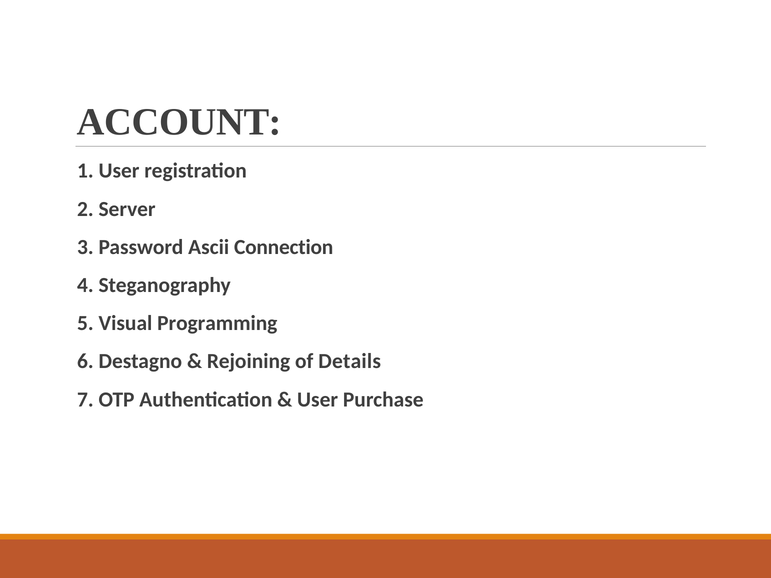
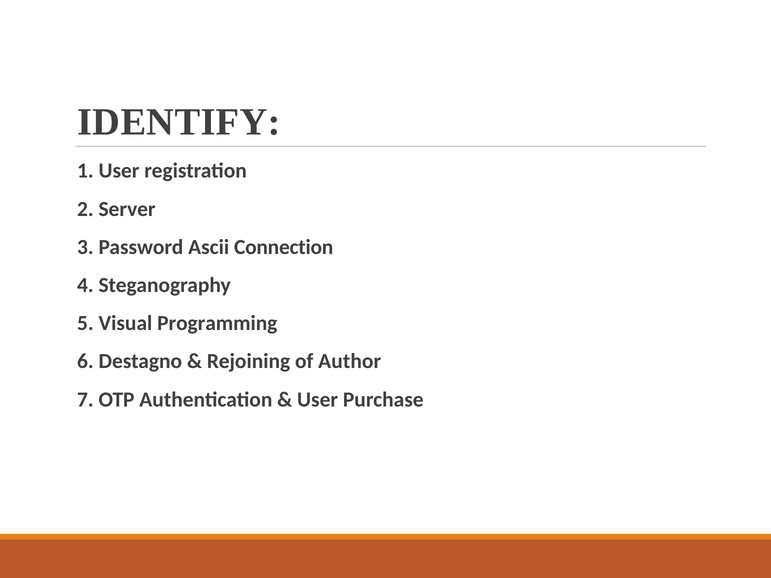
ACCOUNT: ACCOUNT -> IDENTIFY
Details: Details -> Author
